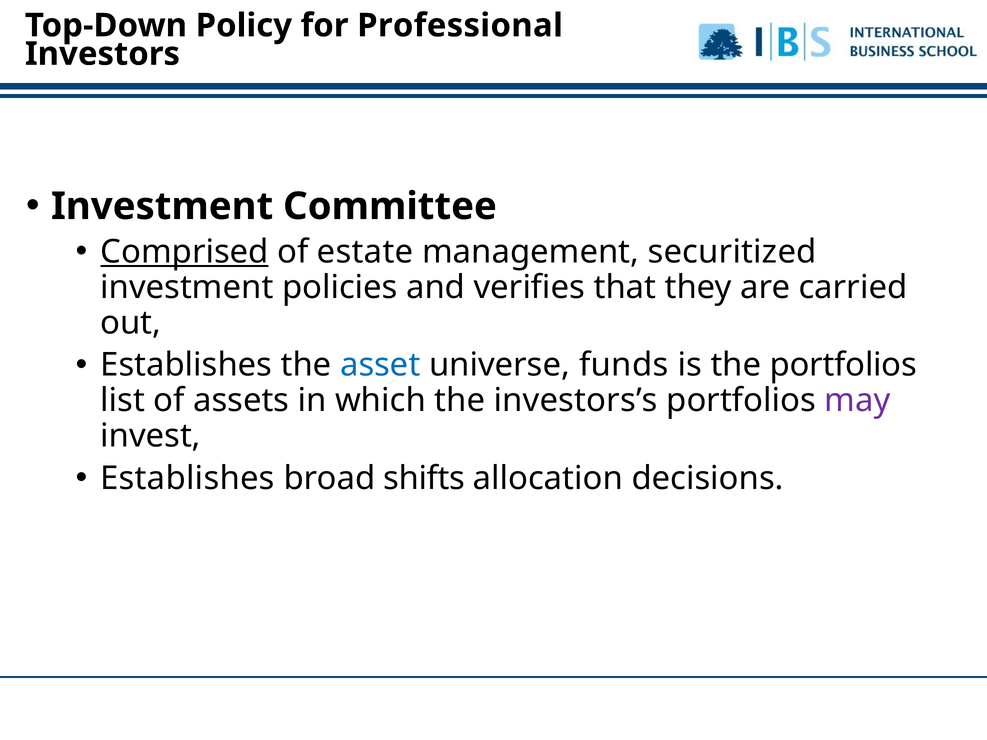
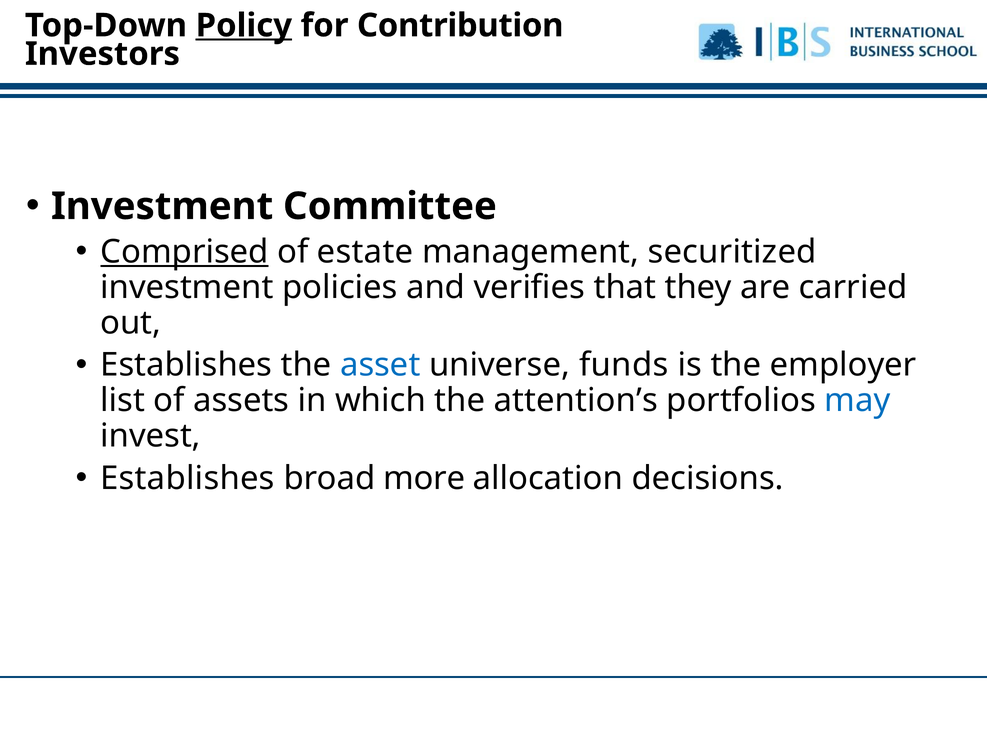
Policy underline: none -> present
Professional: Professional -> Contribution
the portfolios: portfolios -> employer
investors’s: investors’s -> attention’s
may colour: purple -> blue
shifts: shifts -> more
